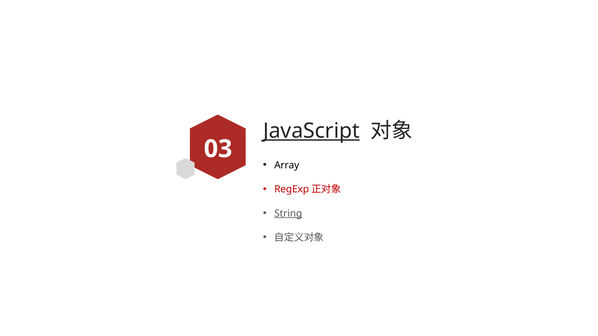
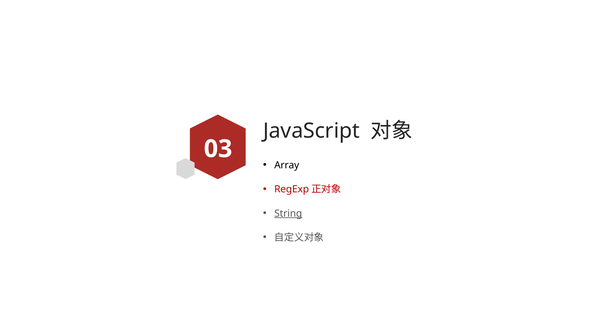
JavaScript underline: present -> none
